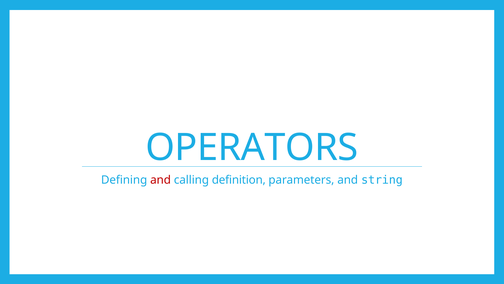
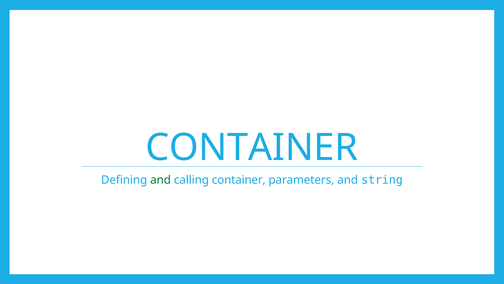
OPERATORS at (252, 147): OPERATORS -> CONTAINER
and at (161, 180) colour: red -> green
calling definition: definition -> container
